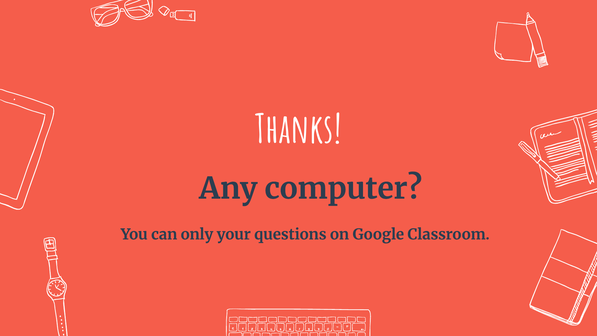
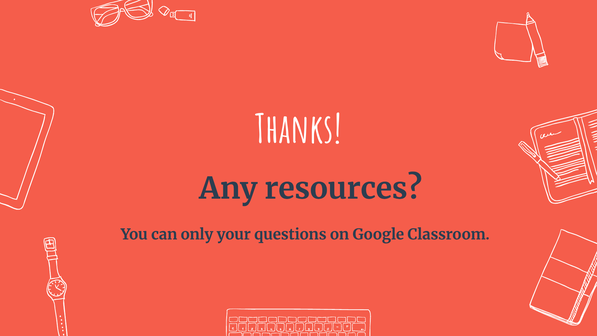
computer: computer -> resources
